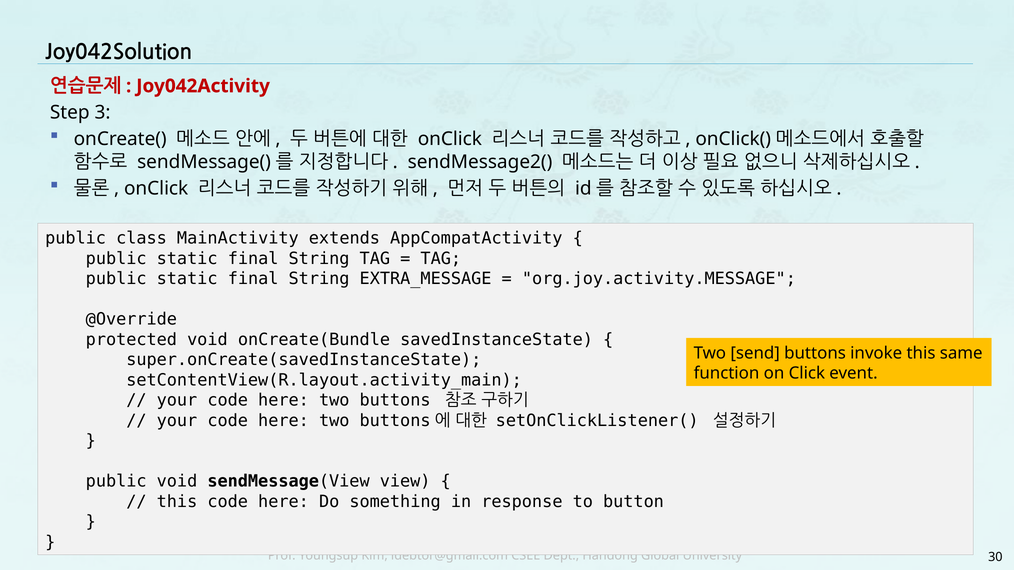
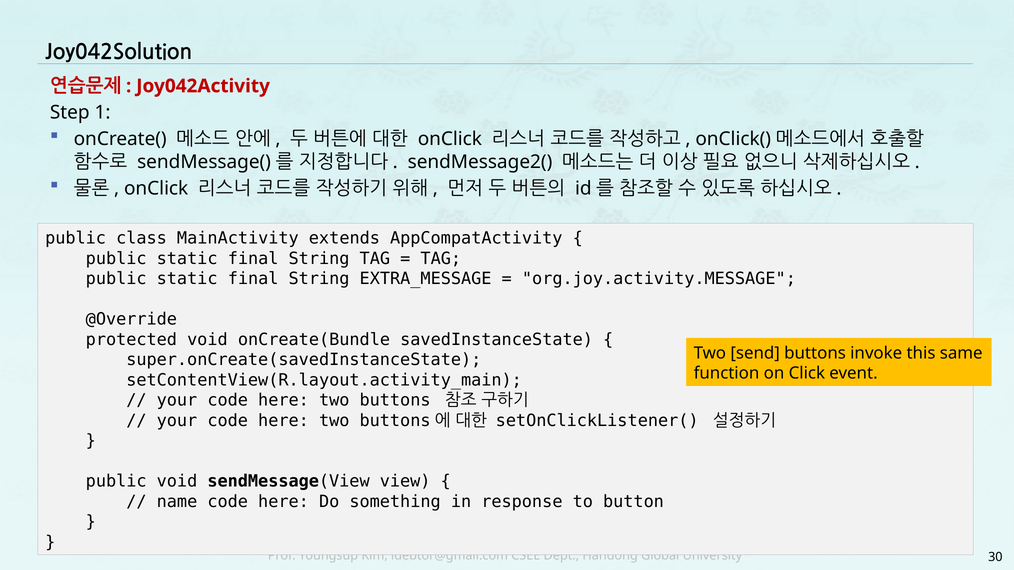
3: 3 -> 1
this at (177, 502): this -> name
